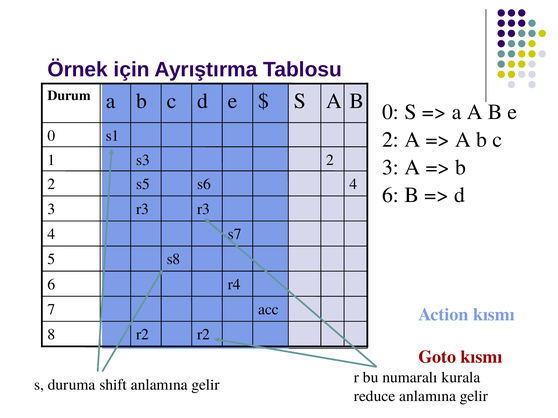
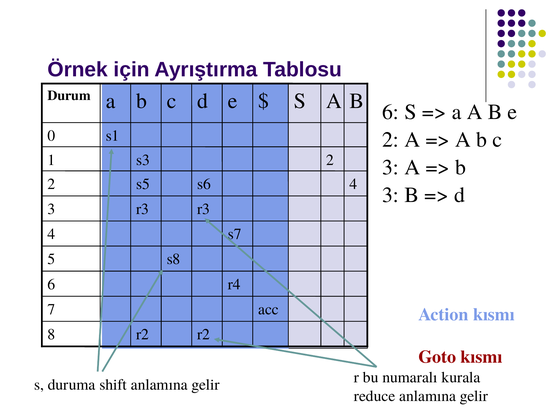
0 at (391, 112): 0 -> 6
6 at (391, 195): 6 -> 3
